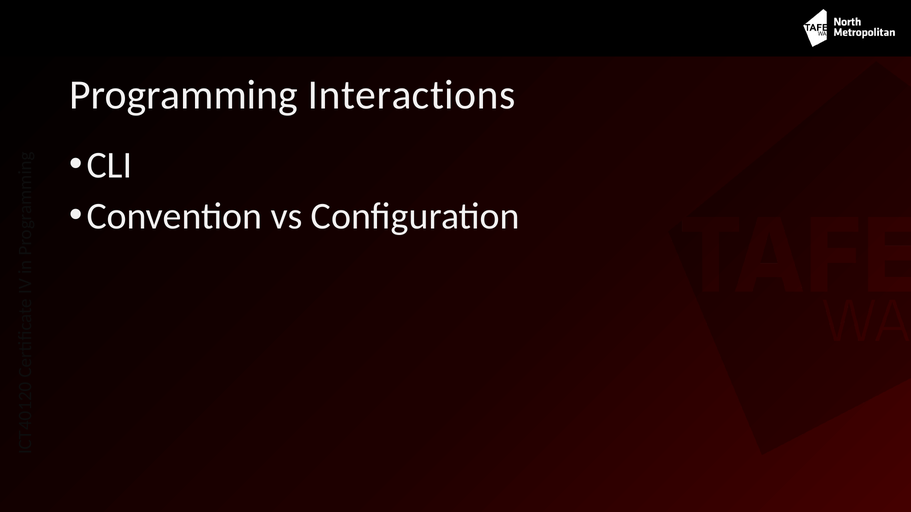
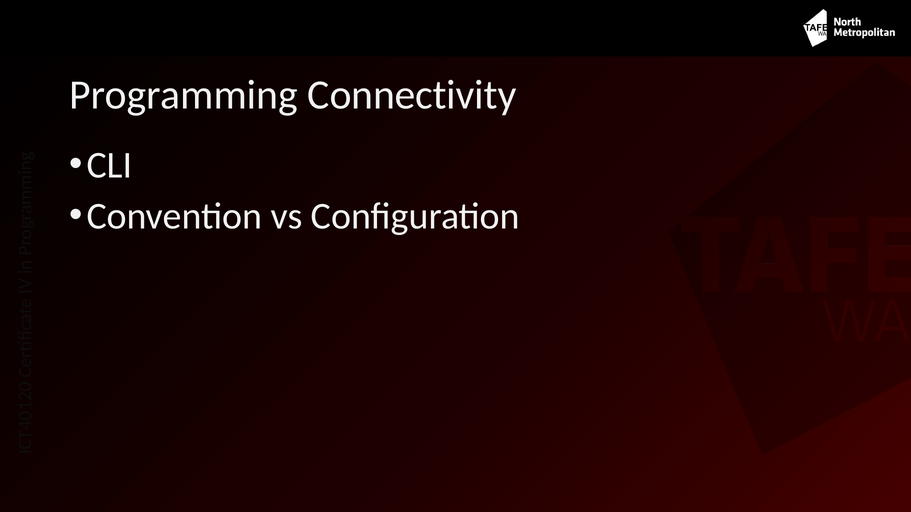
Interactions: Interactions -> Connectivity
